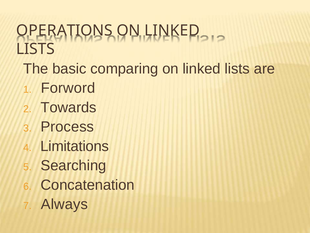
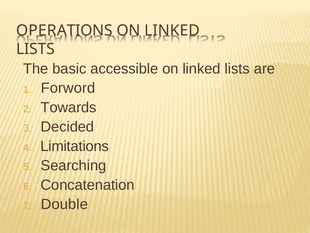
comparing: comparing -> accessible
Process: Process -> Decided
Always: Always -> Double
